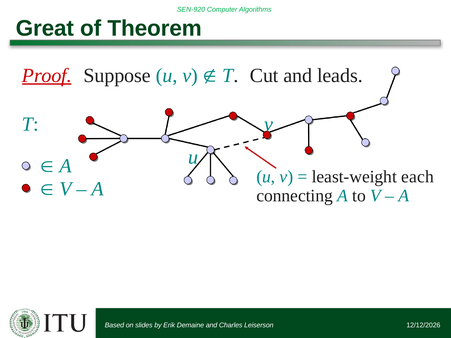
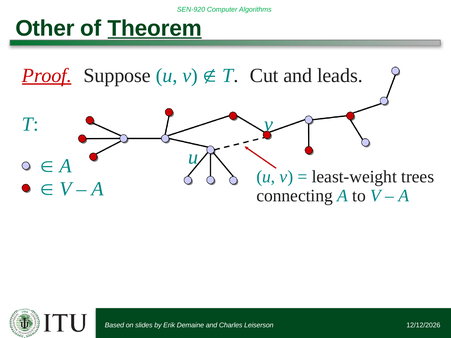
Great: Great -> Other
Theorem underline: none -> present
each: each -> trees
